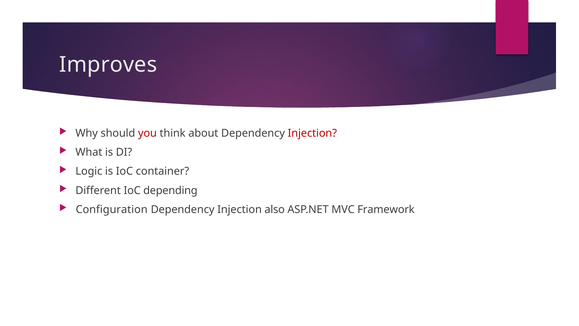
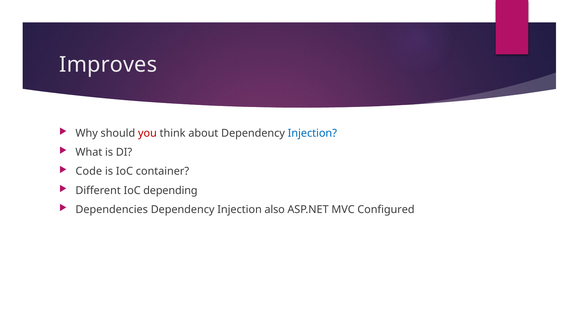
Injection at (312, 133) colour: red -> blue
Logic: Logic -> Code
Configuration: Configuration -> Dependencies
Framework: Framework -> Configured
